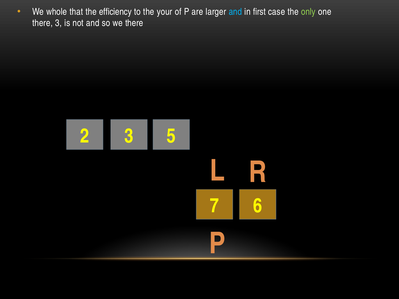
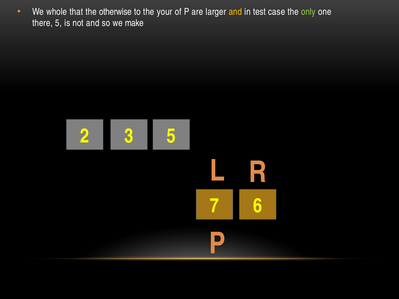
efficiency: efficiency -> otherwise
and at (235, 12) colour: light blue -> yellow
first: first -> test
there 3: 3 -> 5
we there: there -> make
